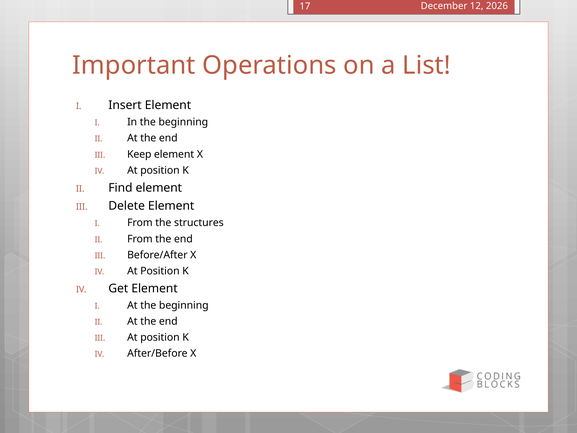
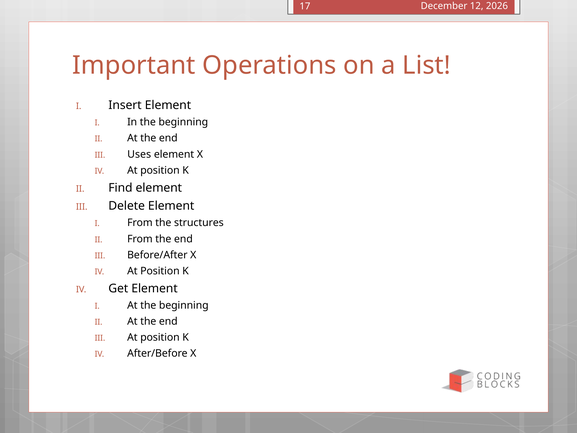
Keep: Keep -> Uses
